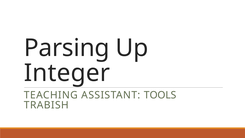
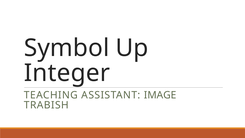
Parsing: Parsing -> Symbol
TOOLS: TOOLS -> IMAGE
